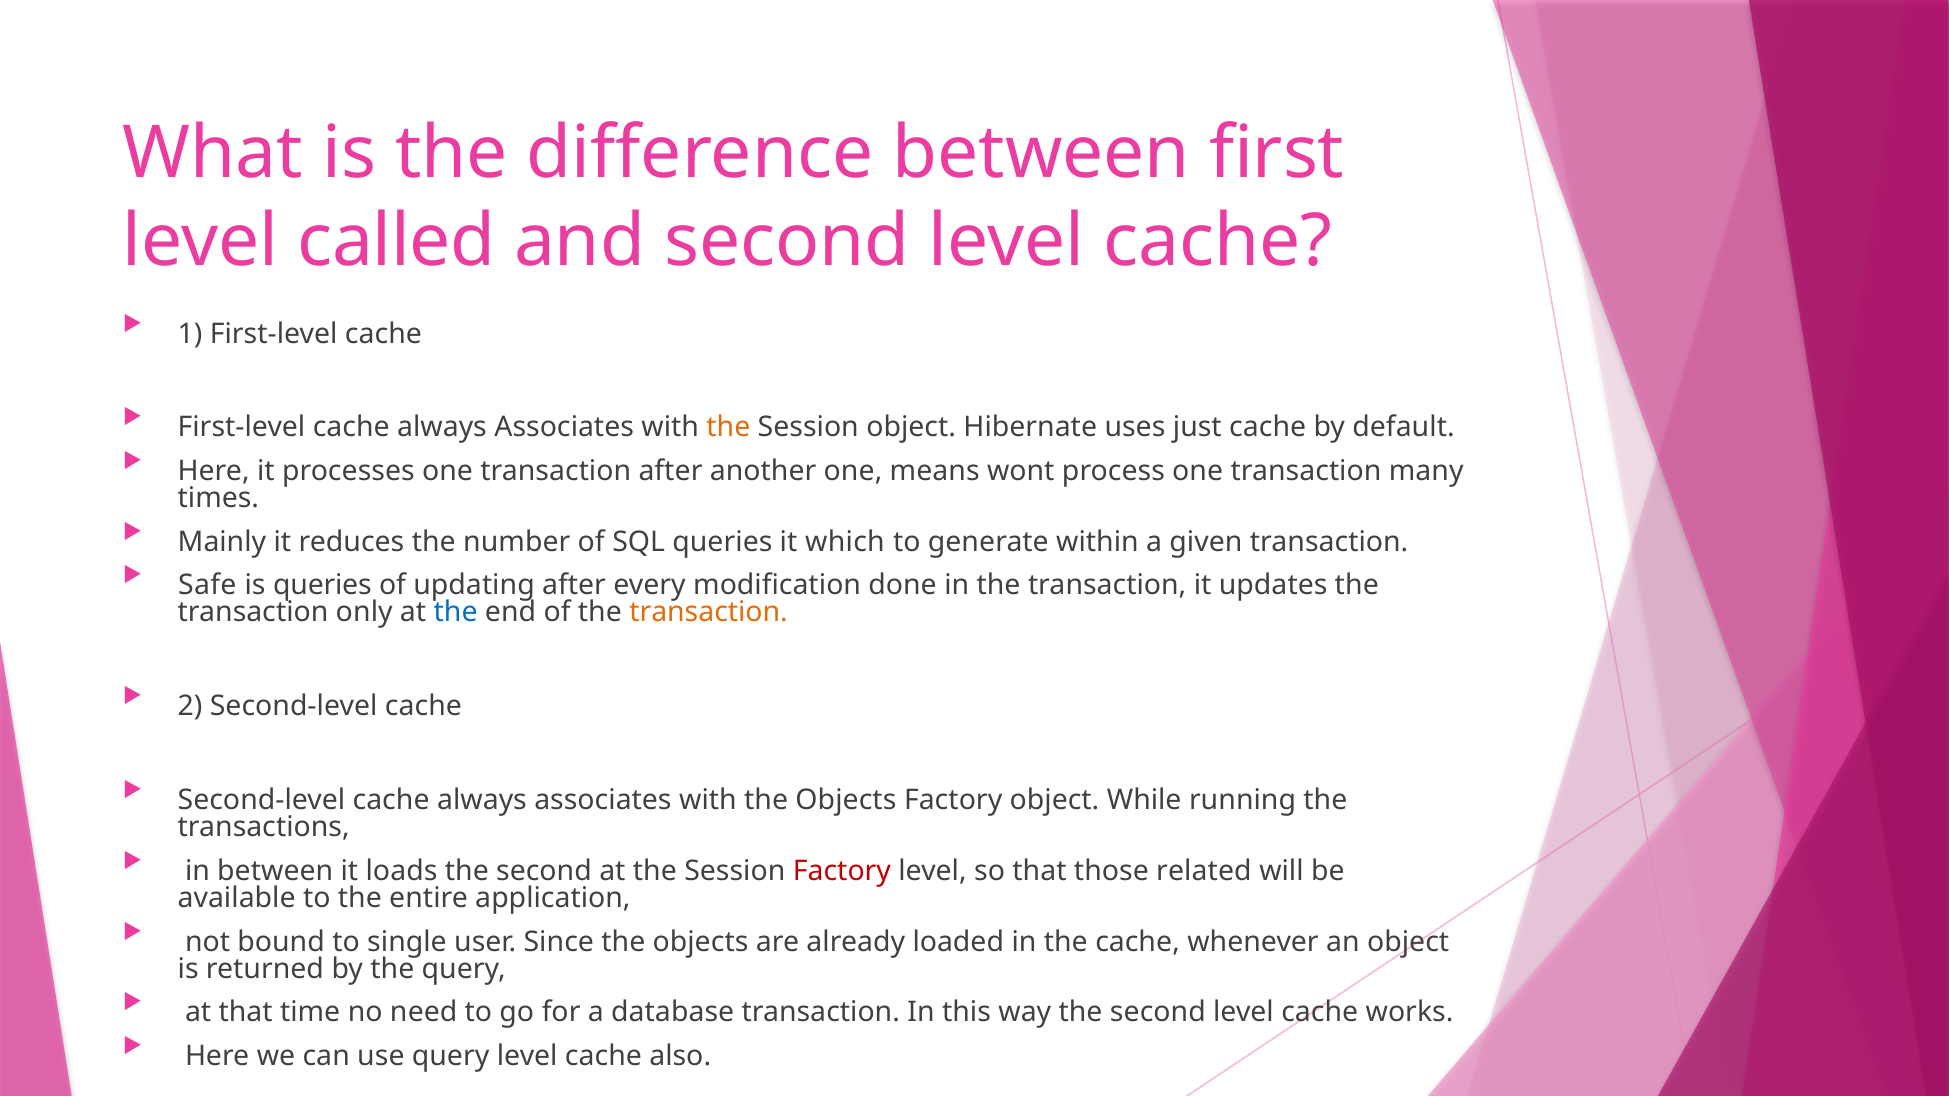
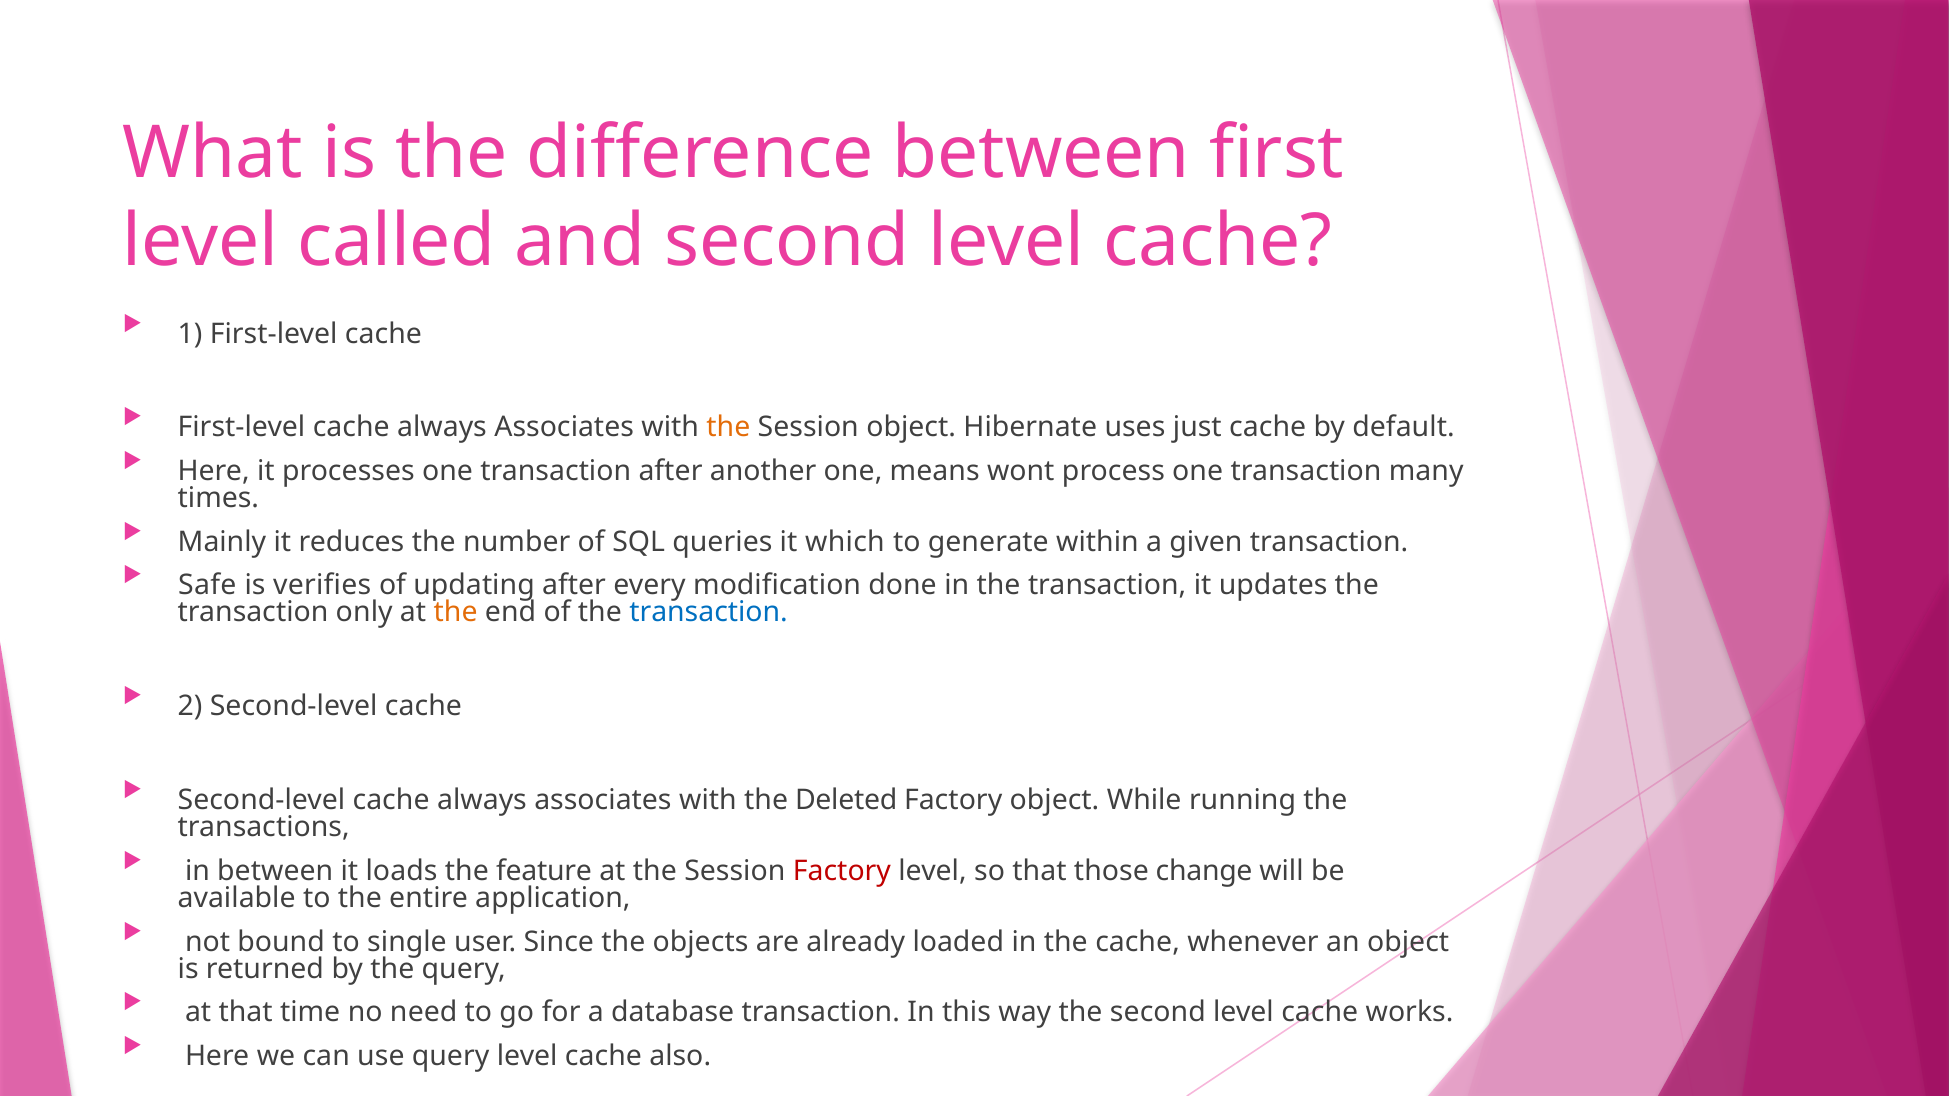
is queries: queries -> verifies
the at (456, 613) colour: blue -> orange
transaction at (709, 613) colour: orange -> blue
with the Objects: Objects -> Deleted
loads the second: second -> feature
related: related -> change
